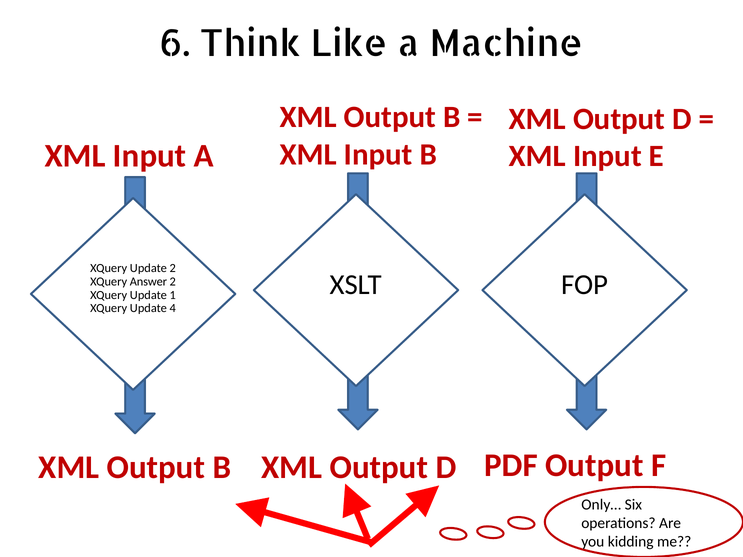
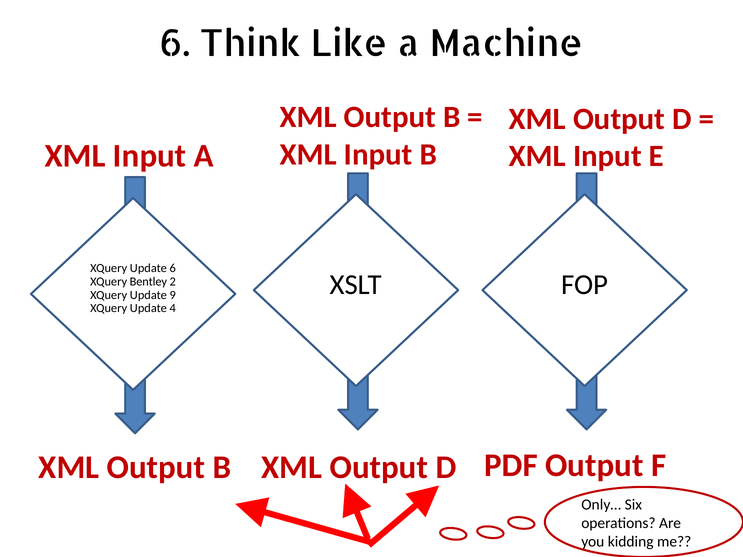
Update 2: 2 -> 6
Answer: Answer -> Bentley
1: 1 -> 9
